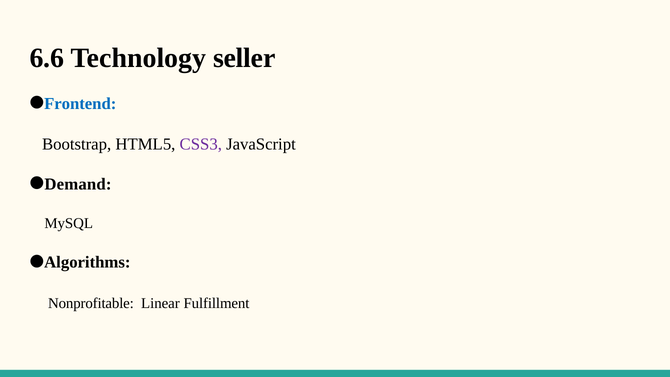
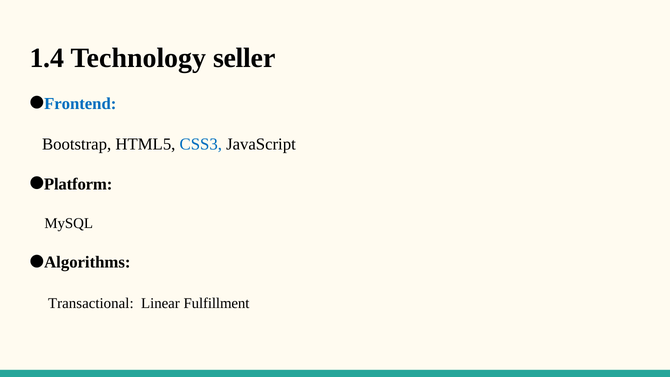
6.6: 6.6 -> 1.4
CSS3 colour: purple -> blue
Demand: Demand -> Platform
Nonprofitable: Nonprofitable -> Transactional
